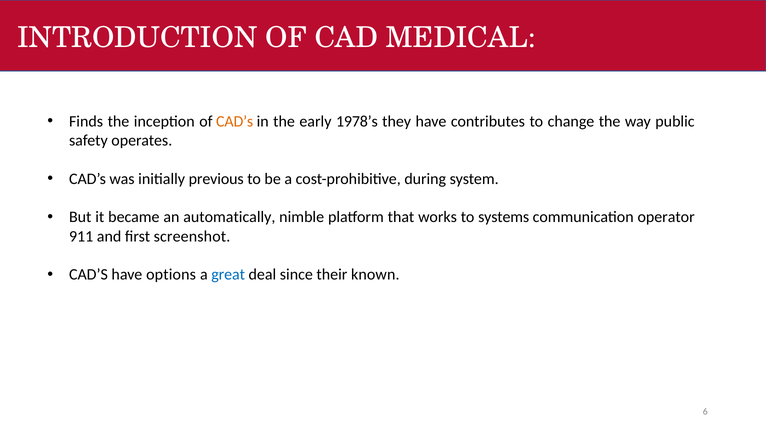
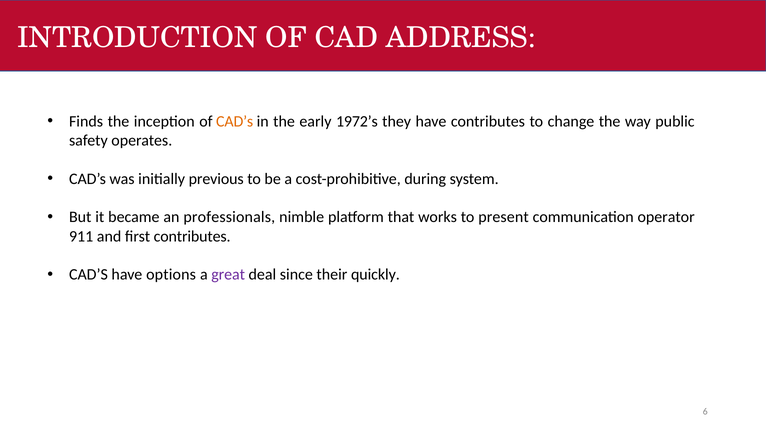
MEDICAL: MEDICAL -> ADDRESS
1978’s: 1978’s -> 1972’s
automatically: automatically -> professionals
systems: systems -> present
first screenshot: screenshot -> contributes
great colour: blue -> purple
known: known -> quickly
